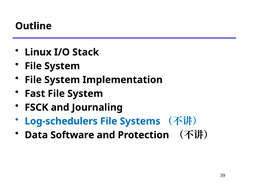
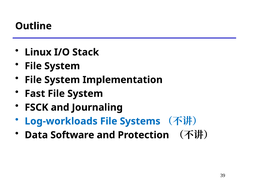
Log-schedulers: Log-schedulers -> Log-workloads
